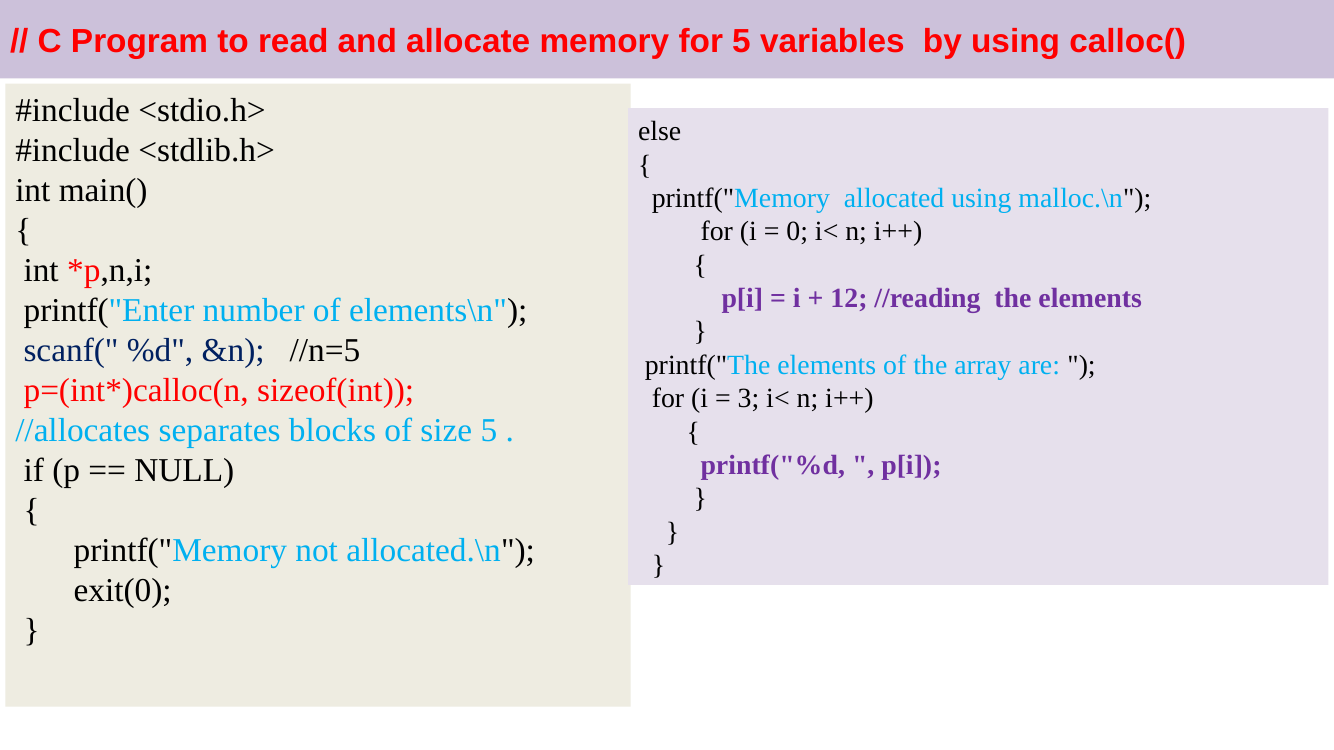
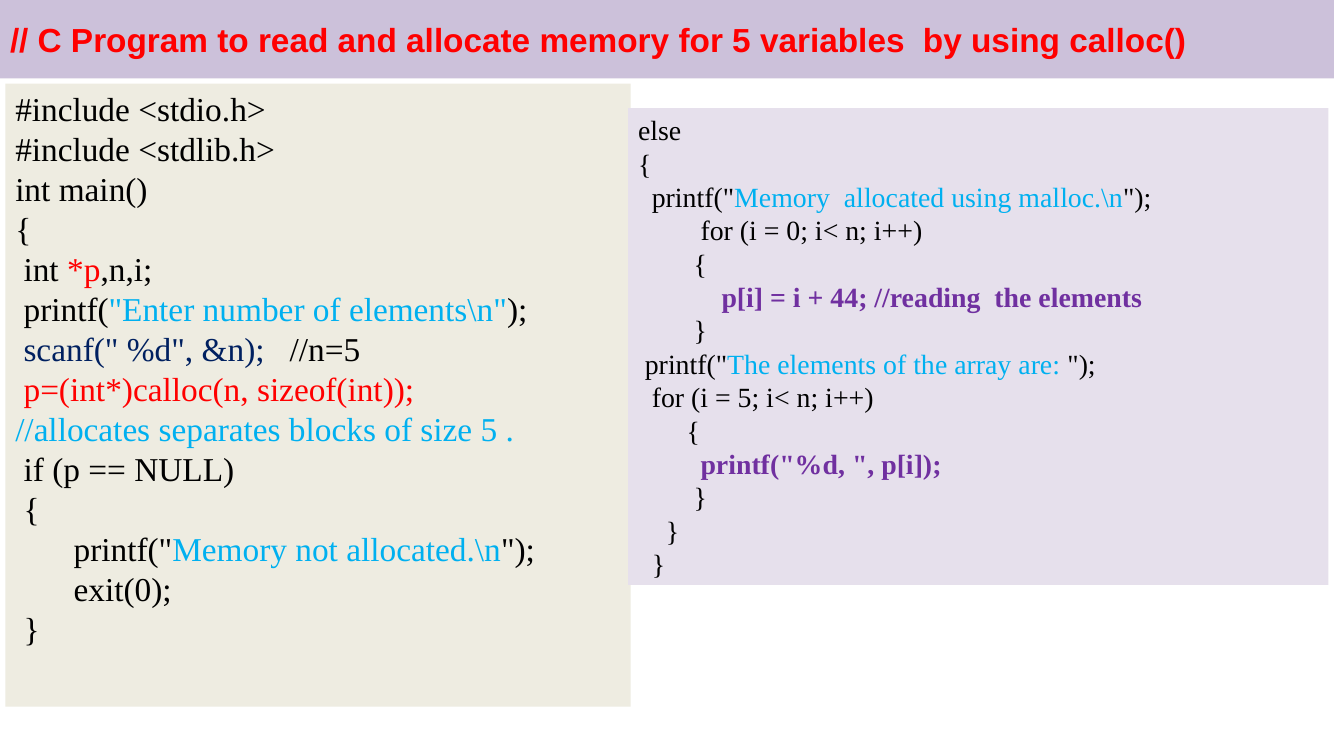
12: 12 -> 44
3 at (749, 399): 3 -> 5
